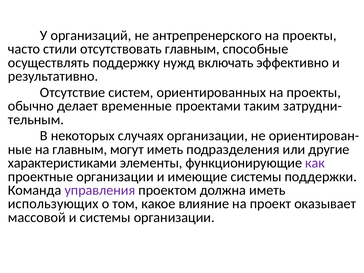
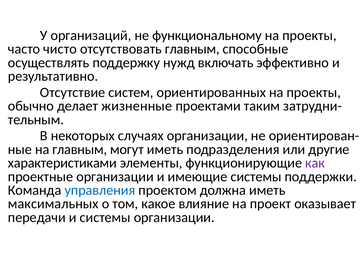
антрепренерского: антрепренерского -> функциональному
стили: стили -> чисто
временные: временные -> жизненные
управления colour: purple -> blue
использующих: использующих -> максимальных
массовой: массовой -> передачи
